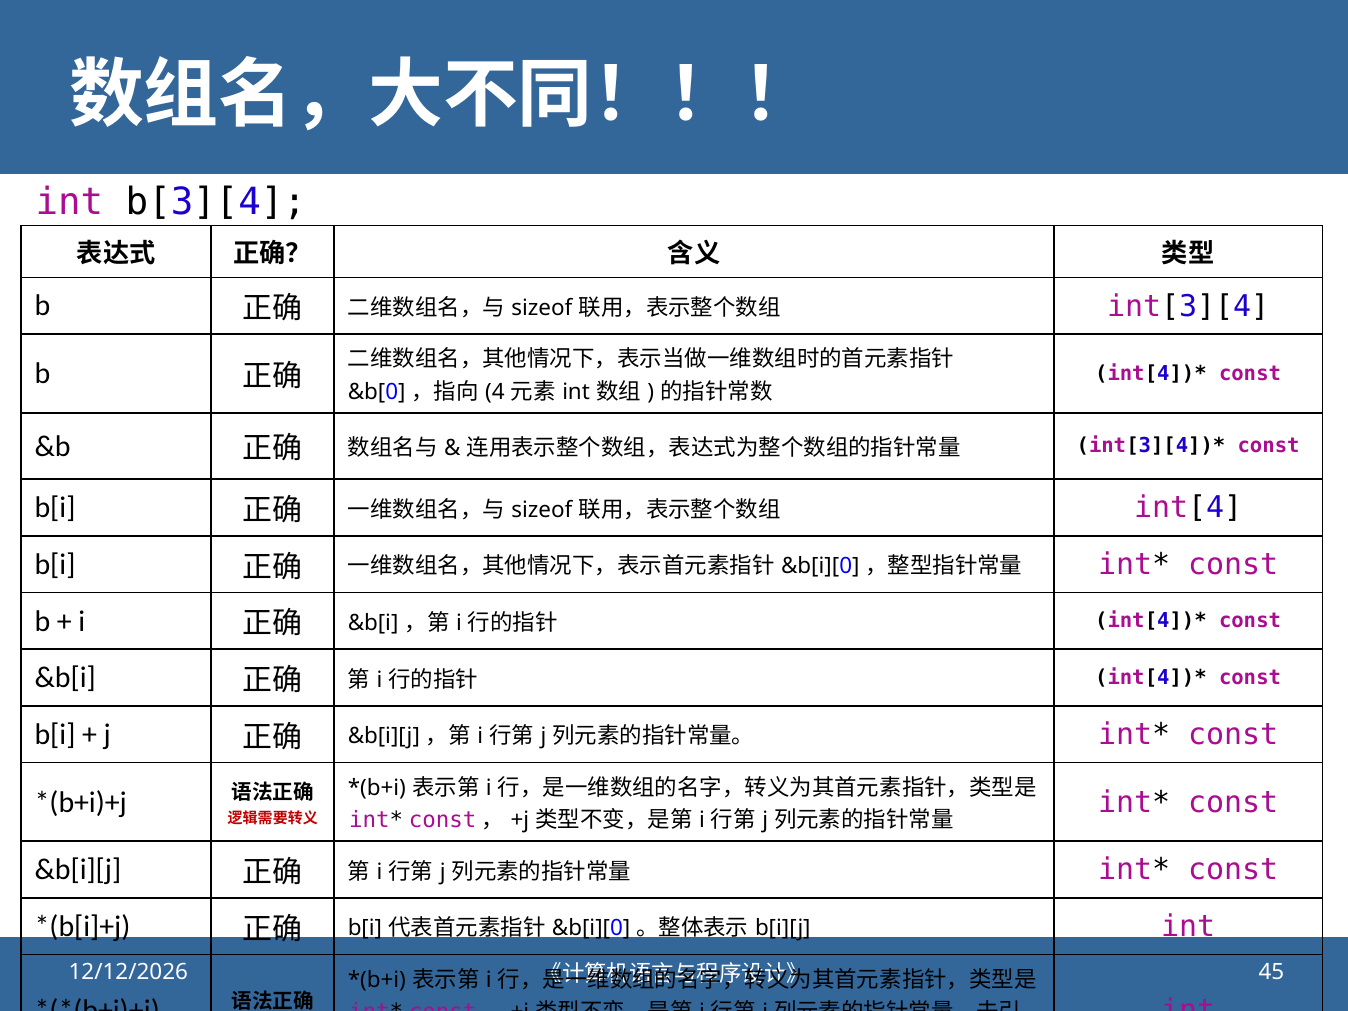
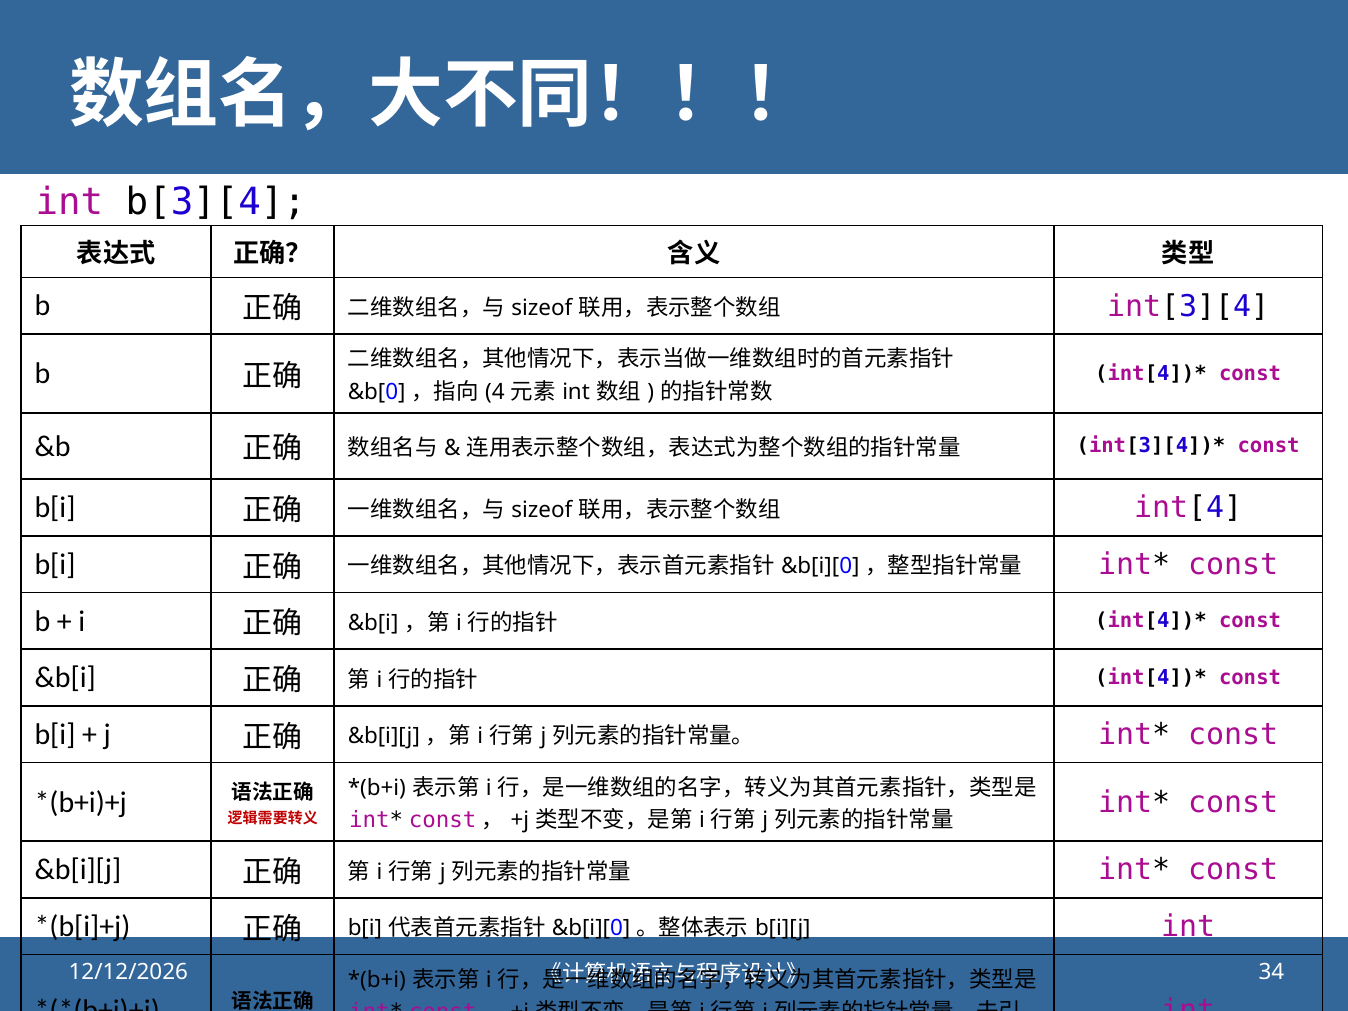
45: 45 -> 34
